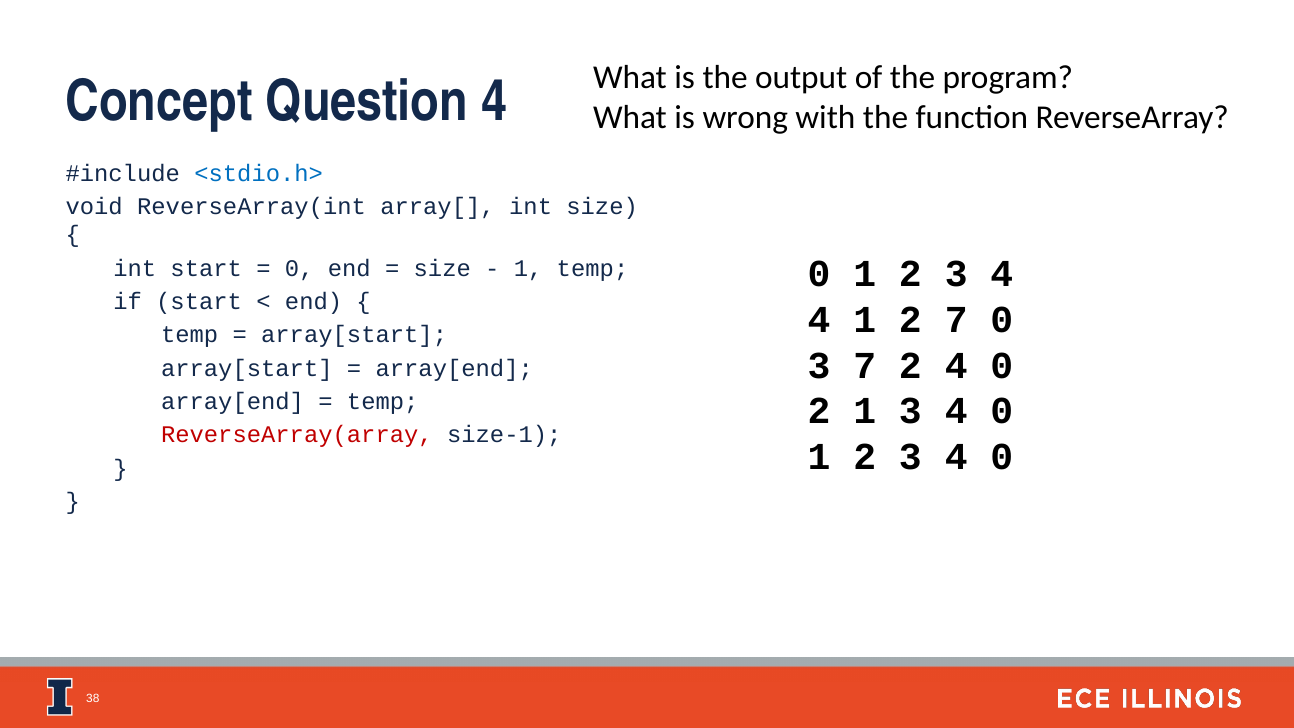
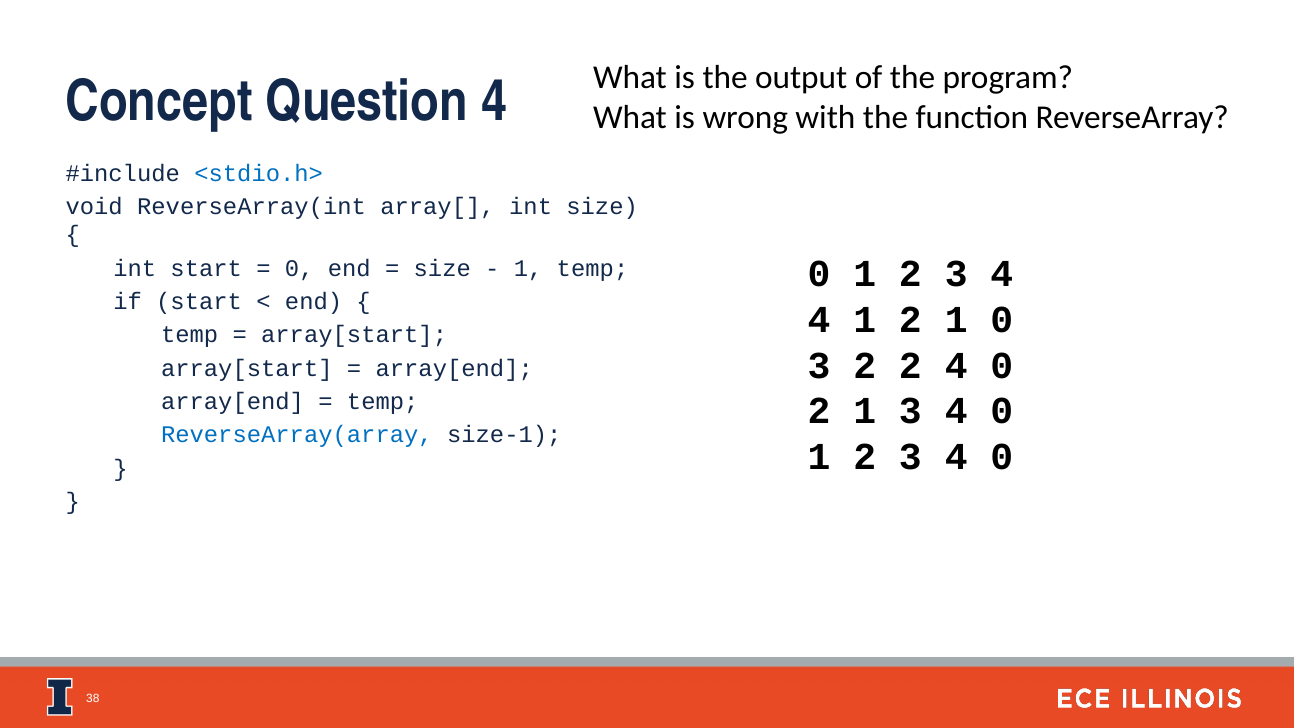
1 2 7: 7 -> 1
3 7: 7 -> 2
ReverseArray(array colour: red -> blue
